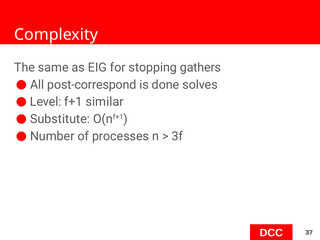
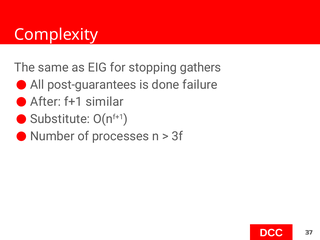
post-correspond: post-correspond -> post-guarantees
solves: solves -> failure
Level: Level -> After
